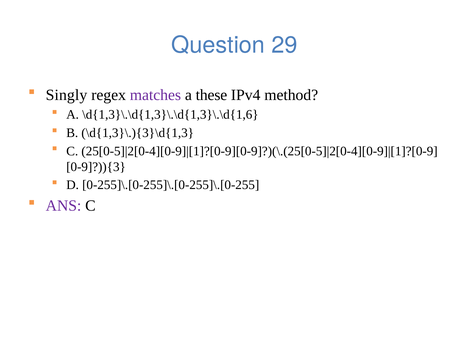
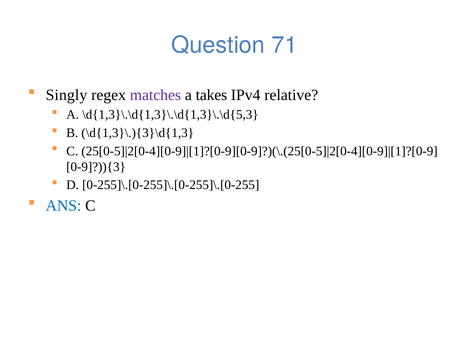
29: 29 -> 71
these: these -> takes
method: method -> relative
\d{1,3}\.\d{1,3}\.\d{1,3}\.\d{1,6: \d{1,3}\.\d{1,3}\.\d{1,3}\.\d{1,6 -> \d{1,3}\.\d{1,3}\.\d{1,3}\.\d{5,3
ANS colour: purple -> blue
